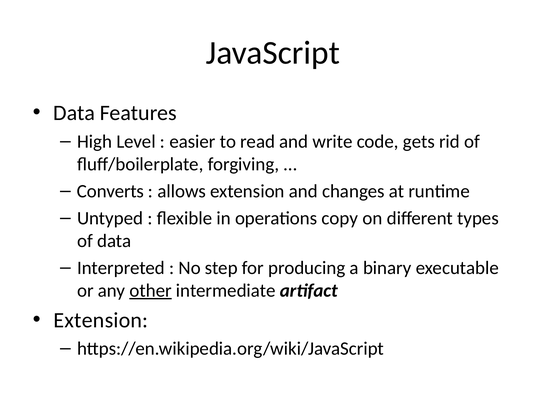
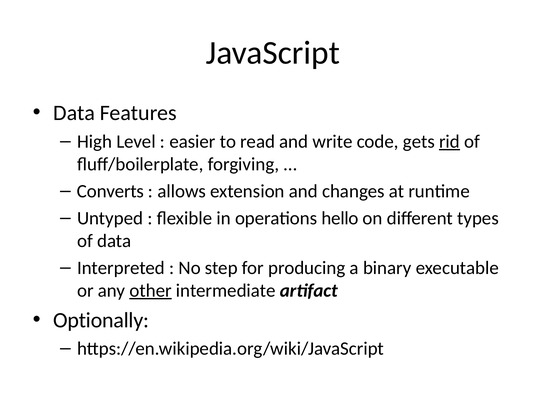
rid underline: none -> present
copy: copy -> hello
Extension at (101, 320): Extension -> Optionally
